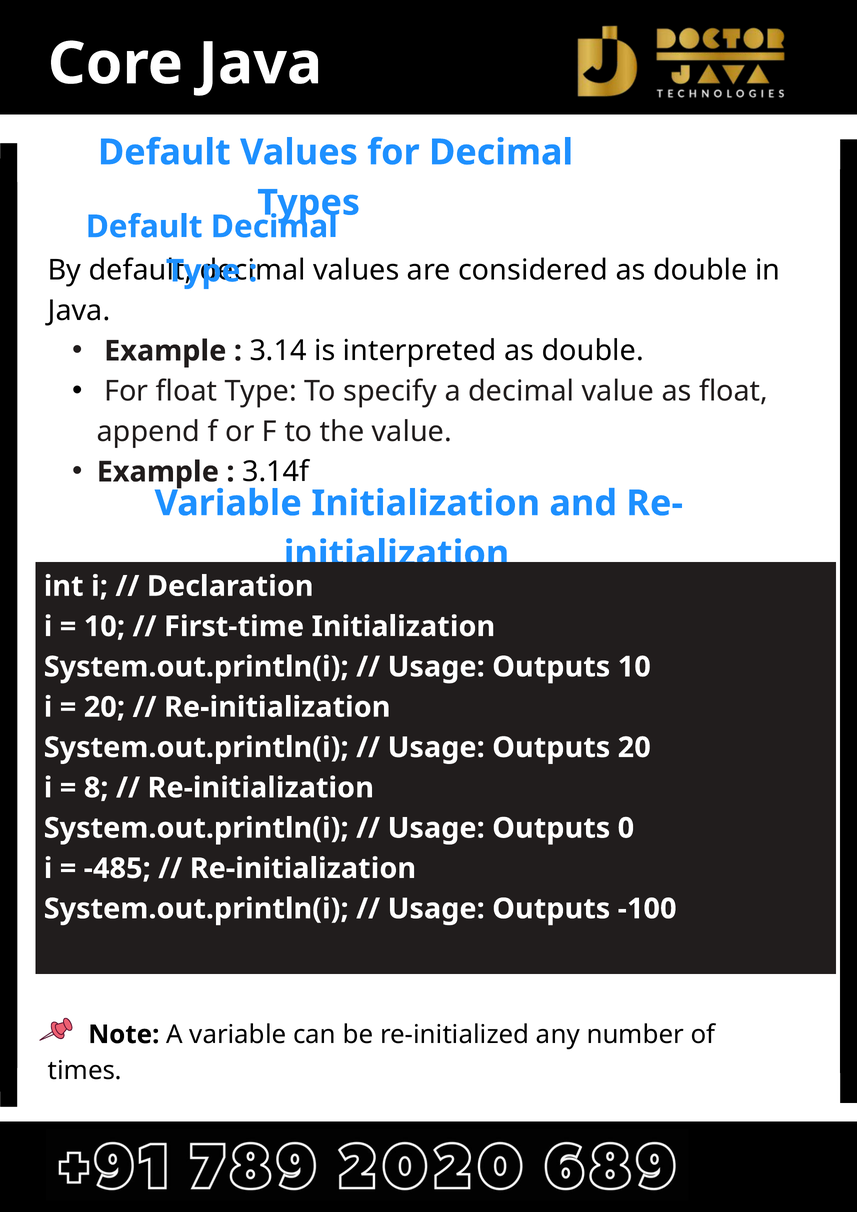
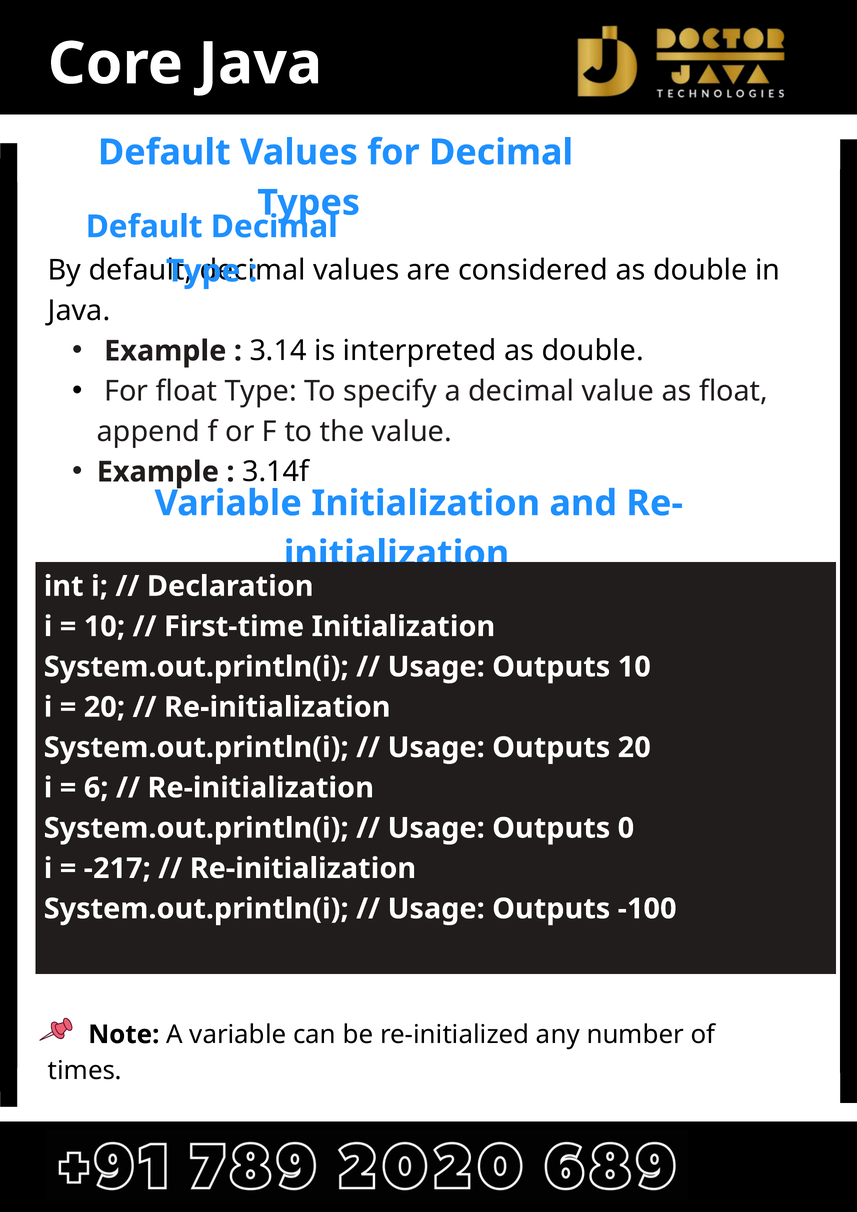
8: 8 -> 6
-485: -485 -> -217
